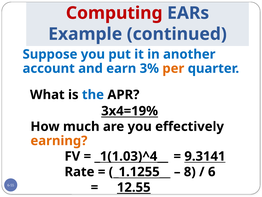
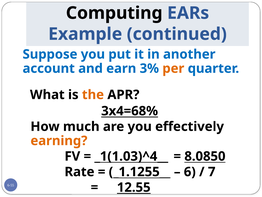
Computing colour: red -> black
the colour: blue -> orange
3x4=19%: 3x4=19% -> 3x4=68%
9.3141: 9.3141 -> 8.0850
8: 8 -> 6
6: 6 -> 7
